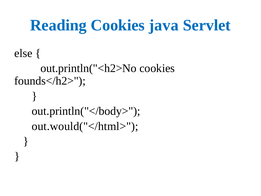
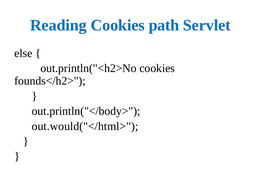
java: java -> path
